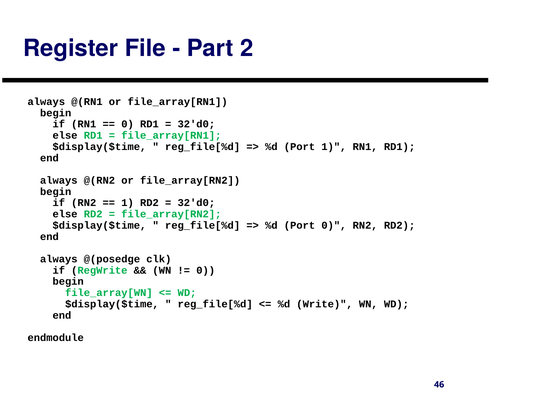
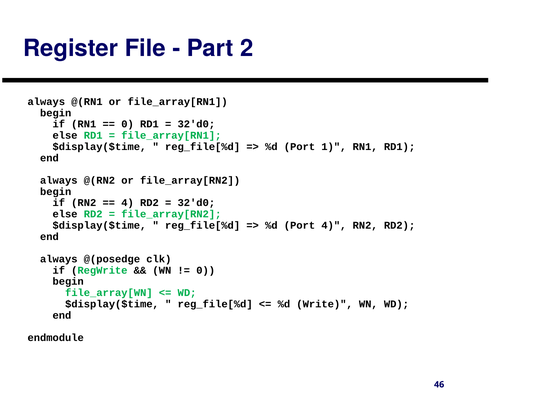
1 at (128, 203): 1 -> 4
Port 0: 0 -> 4
